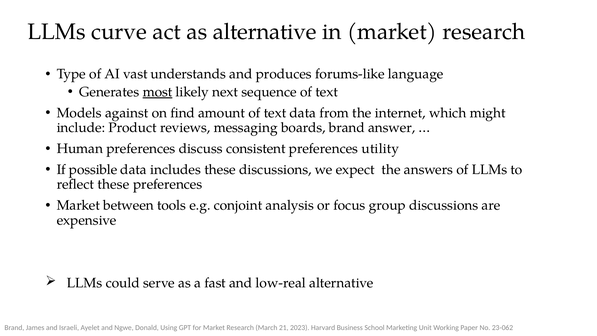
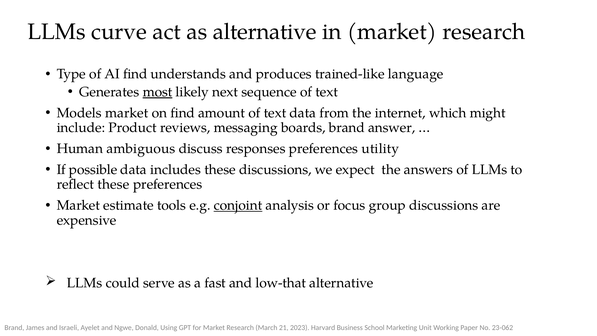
AI vast: vast -> find
forums-like: forums-like -> trained-like
Models against: against -> market
Human preferences: preferences -> ambiguous
consistent: consistent -> responses
between: between -> estimate
conjoint underline: none -> present
low-real: low-real -> low-that
